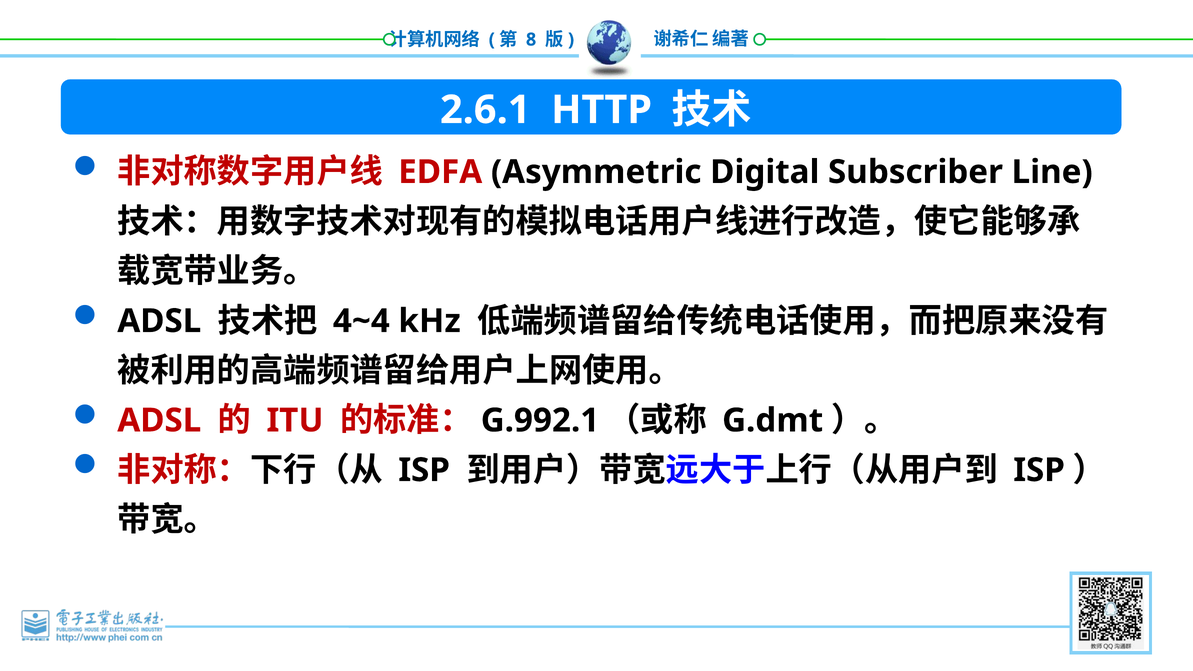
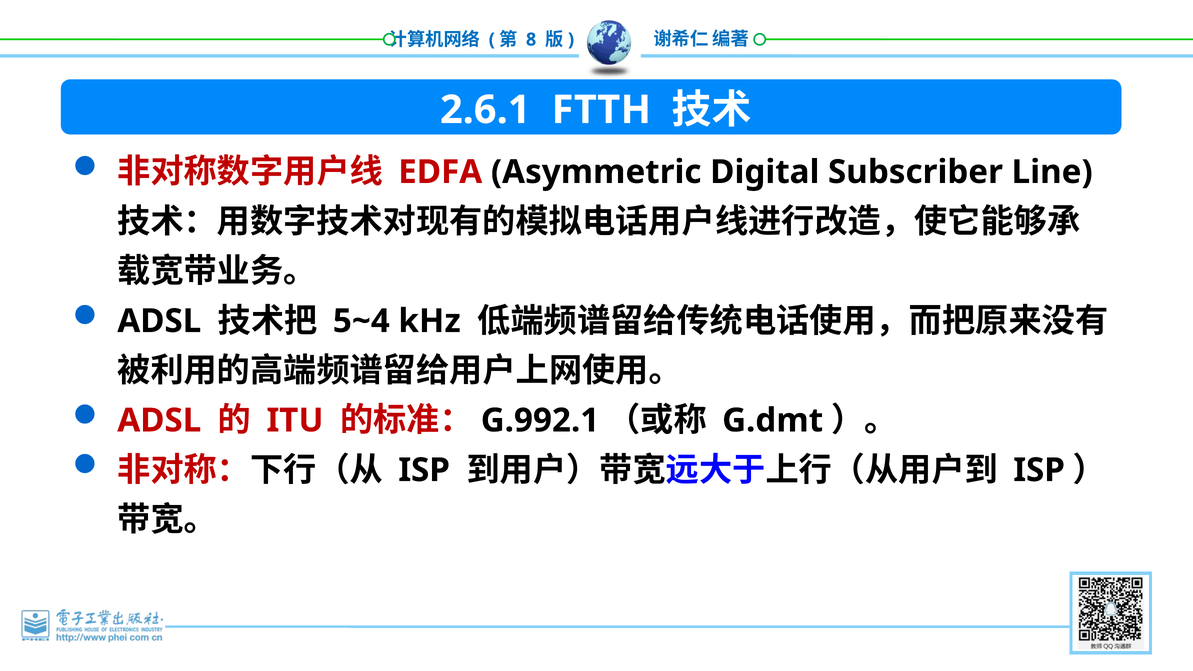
HTTP: HTTP -> FTTH
4~4: 4~4 -> 5~4
